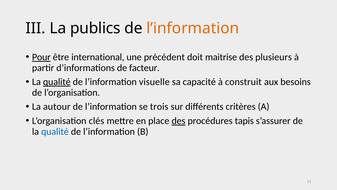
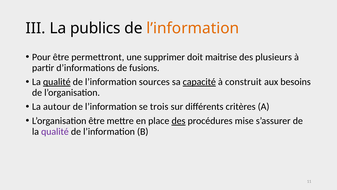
Pour underline: present -> none
international: international -> permettront
précédent: précédent -> supprimer
facteur: facteur -> fusions
visuelle: visuelle -> sources
capacité underline: none -> present
L’organisation clés: clés -> être
tapis: tapis -> mise
qualité at (55, 131) colour: blue -> purple
